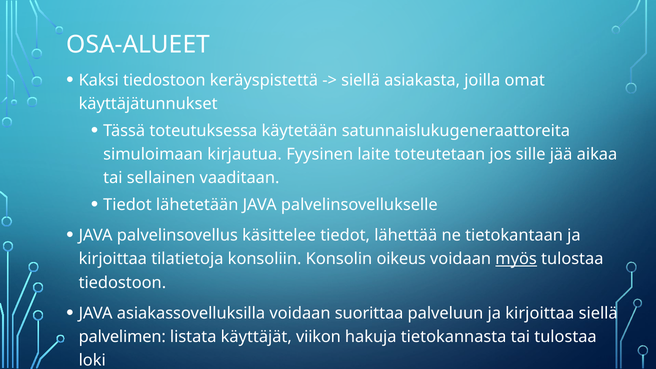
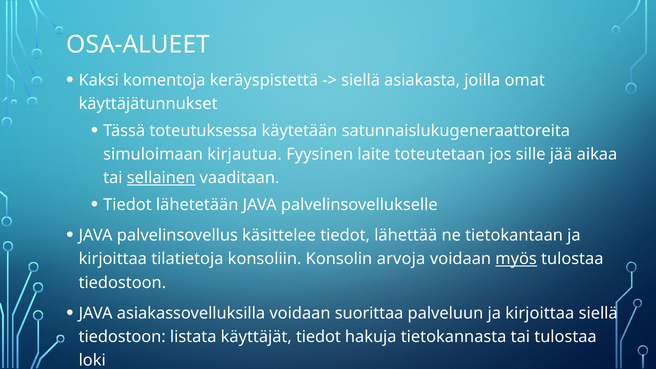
Kaksi tiedostoon: tiedostoon -> komentoja
sellainen underline: none -> present
oikeus: oikeus -> arvoja
palvelimen at (122, 337): palvelimen -> tiedostoon
käyttäjät viikon: viikon -> tiedot
